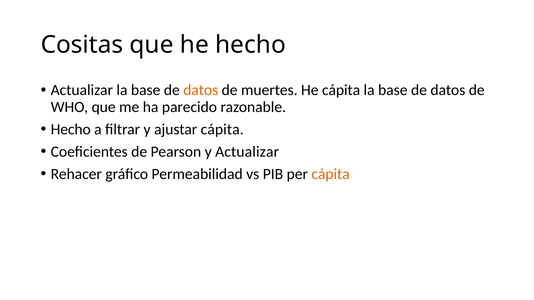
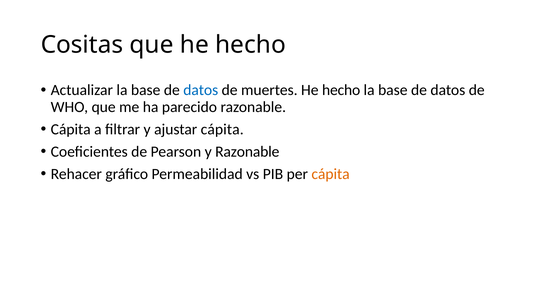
datos at (201, 90) colour: orange -> blue
muertes He cápita: cápita -> hecho
Hecho at (71, 129): Hecho -> Cápita
y Actualizar: Actualizar -> Razonable
